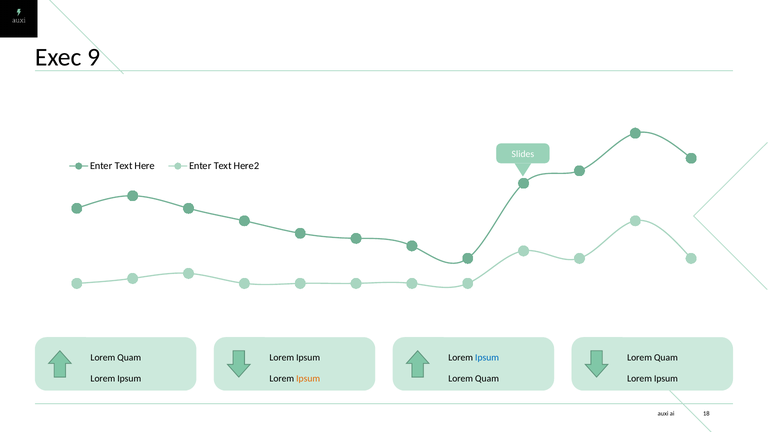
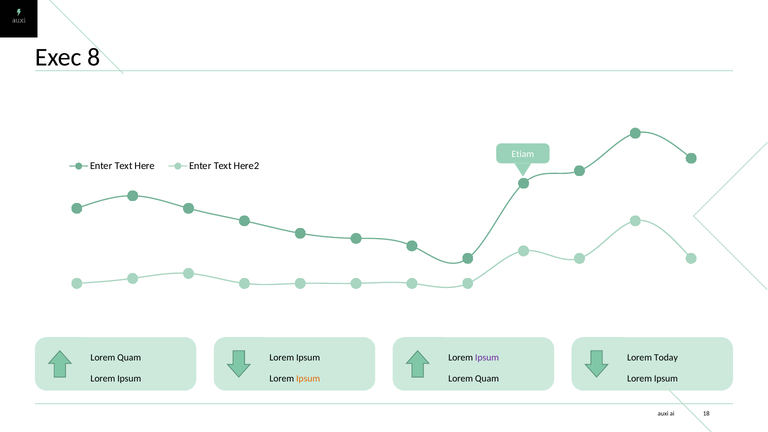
9: 9 -> 8
Slides: Slides -> Etiam
Ipsum at (487, 358) colour: blue -> purple
Quam at (666, 358): Quam -> Today
